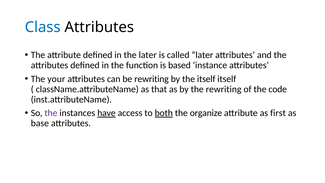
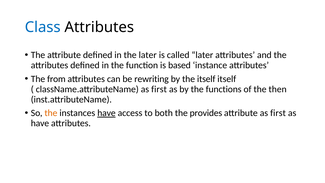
your: your -> from
className.attributeName as that: that -> first
the rewriting: rewriting -> functions
code: code -> then
the at (51, 113) colour: purple -> orange
both underline: present -> none
organize: organize -> provides
base at (40, 123): base -> have
